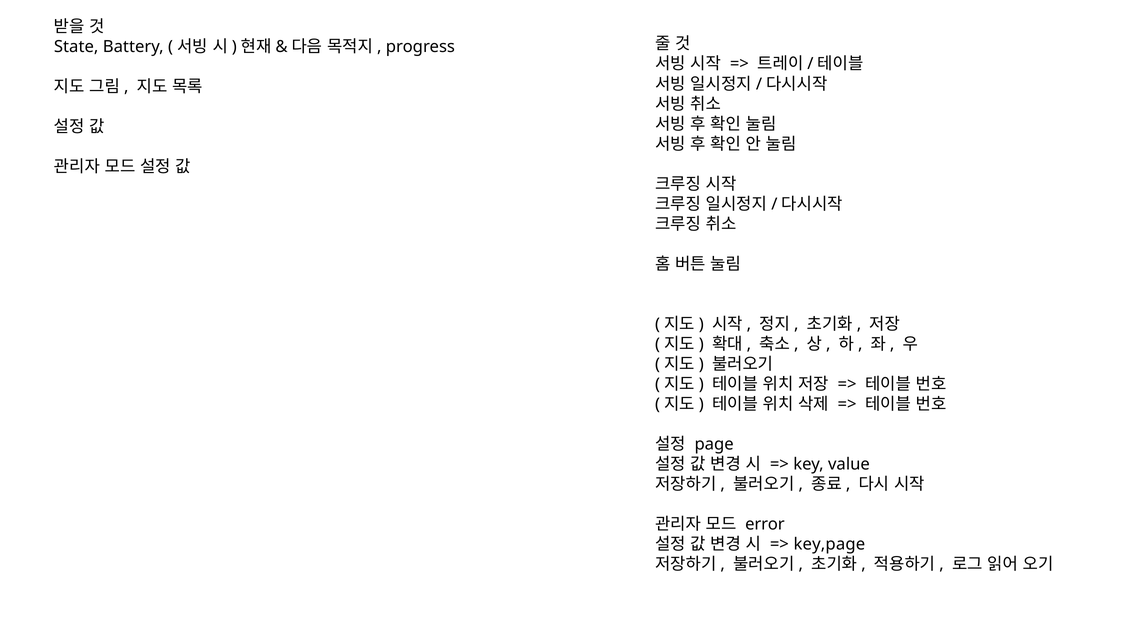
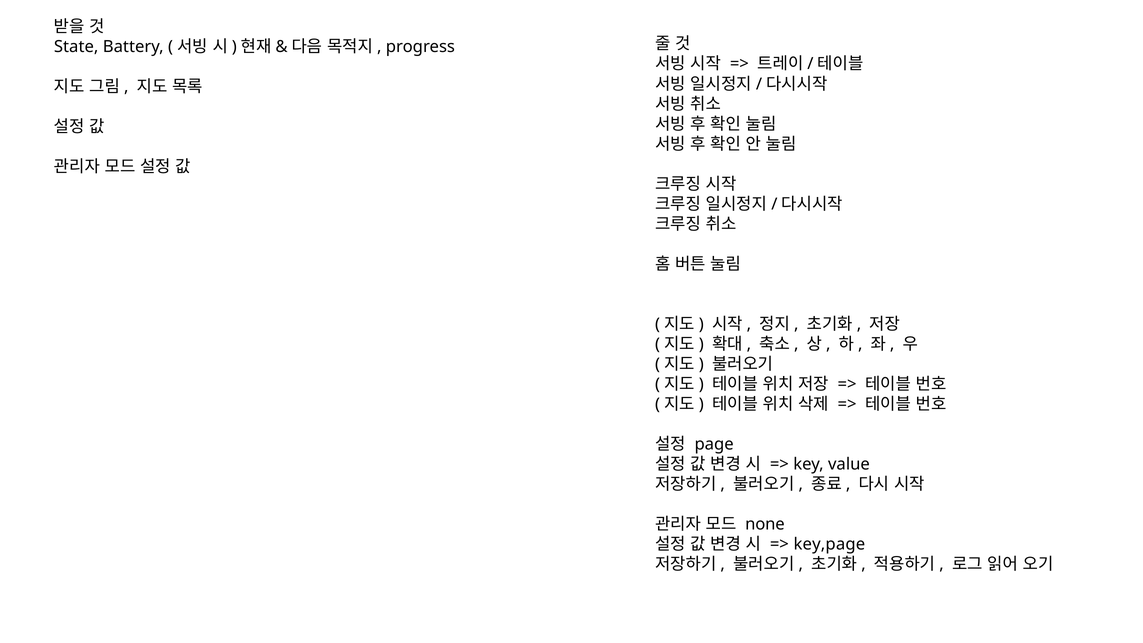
error: error -> none
